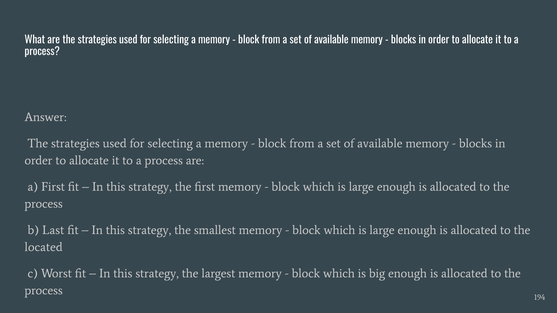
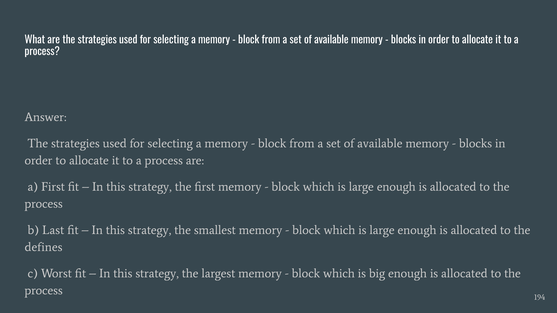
located: located -> defines
